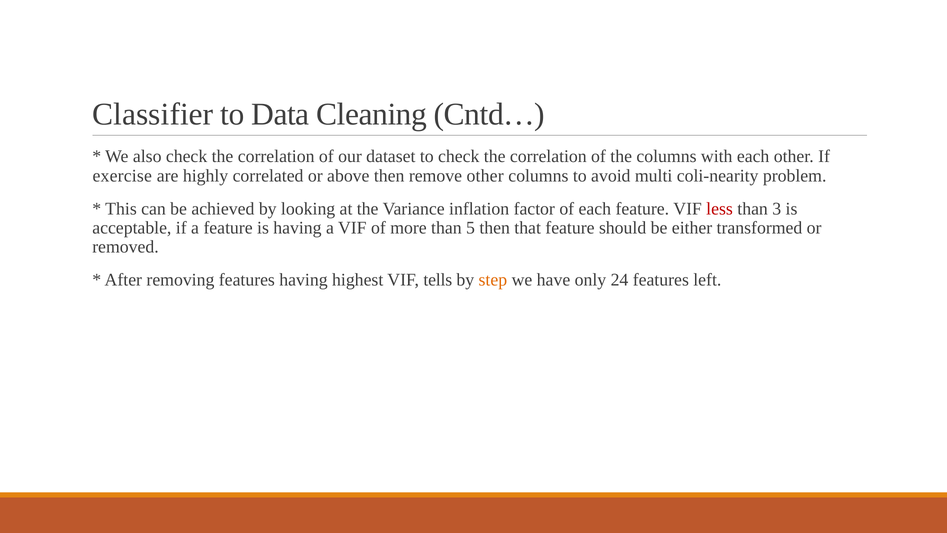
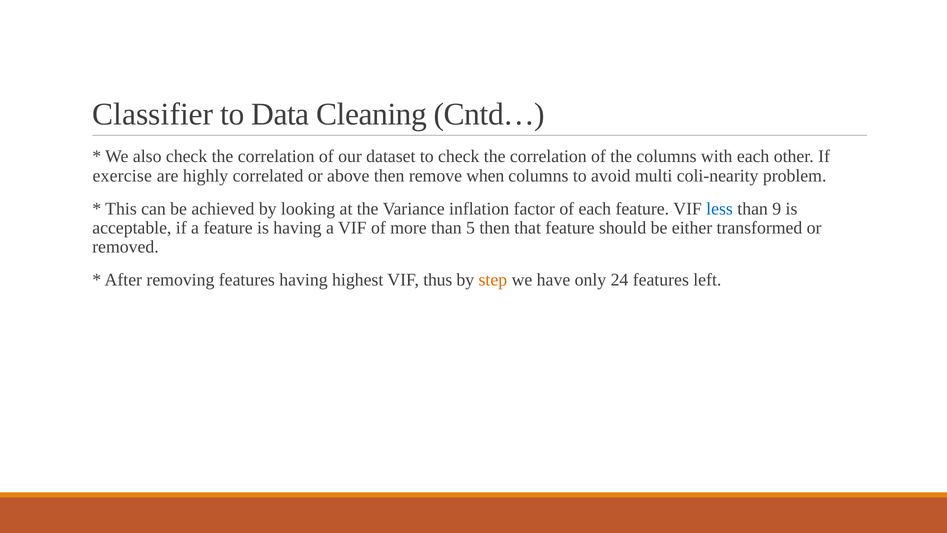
remove other: other -> when
less colour: red -> blue
3: 3 -> 9
tells: tells -> thus
